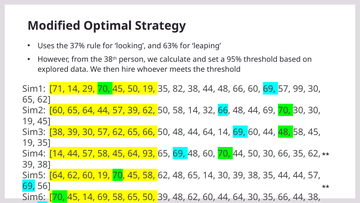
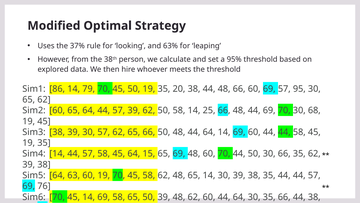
71: 71 -> 86
29: 29 -> 79
82: 82 -> 20
99: 99 -> 95
32: 32 -> 25
30 30: 30 -> 68
60 44 48: 48 -> 44
93: 93 -> 15
64 62: 62 -> 63
56: 56 -> 76
